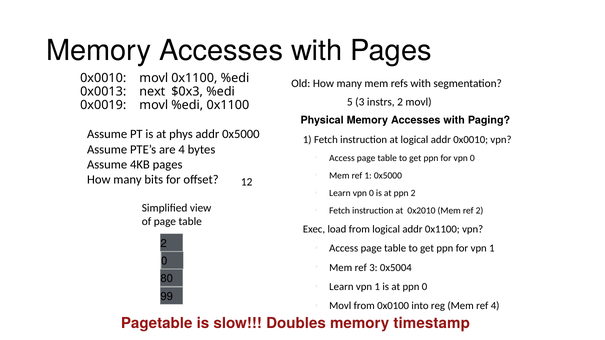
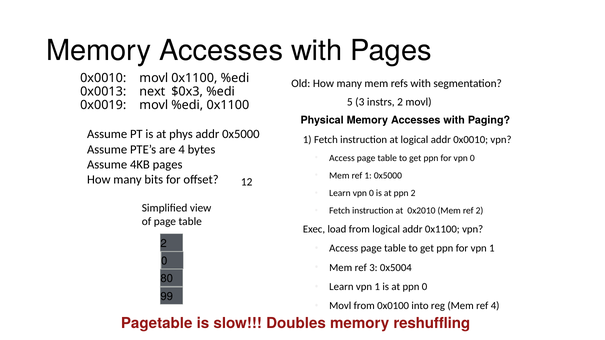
timestamp: timestamp -> reshuffling
